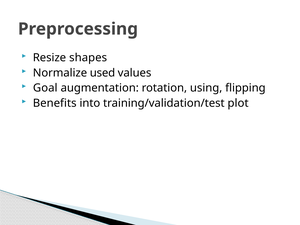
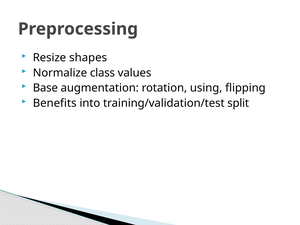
used: used -> class
Goal: Goal -> Base
plot: plot -> split
